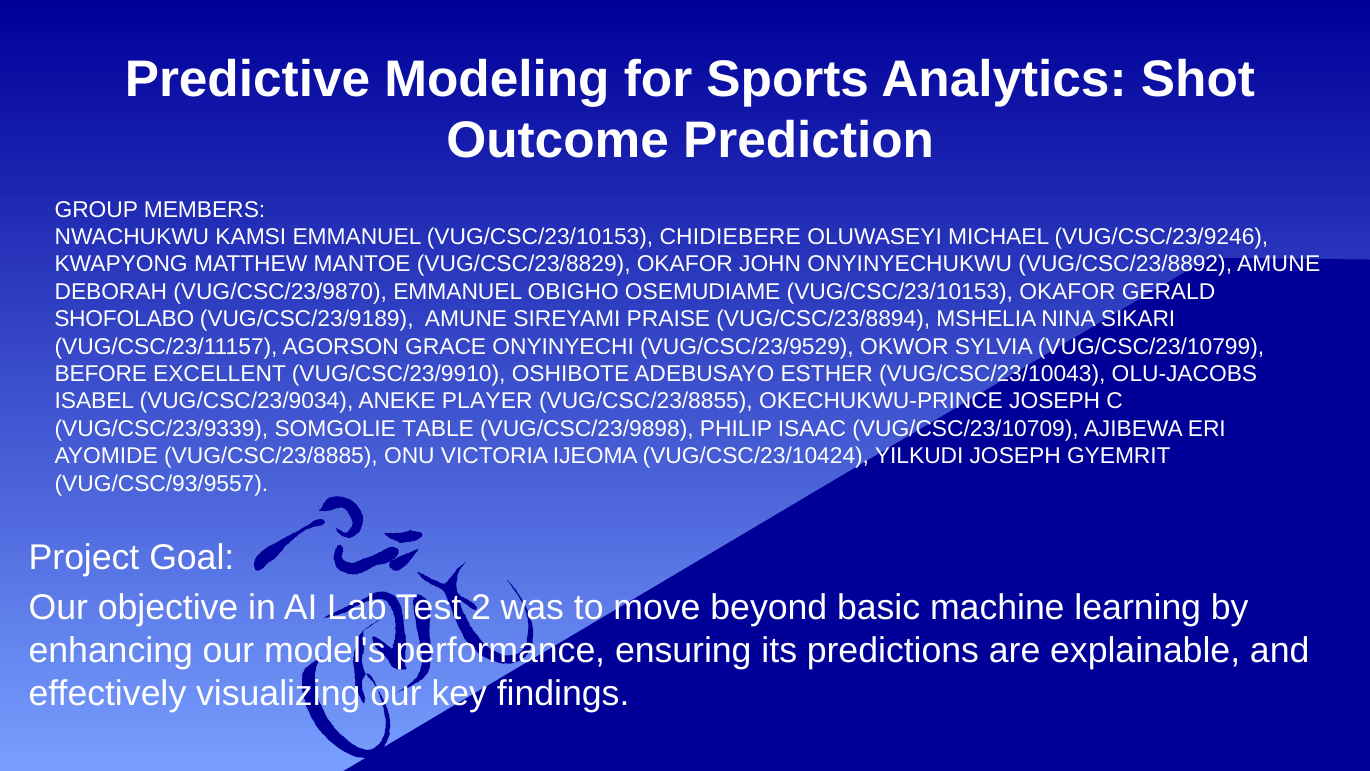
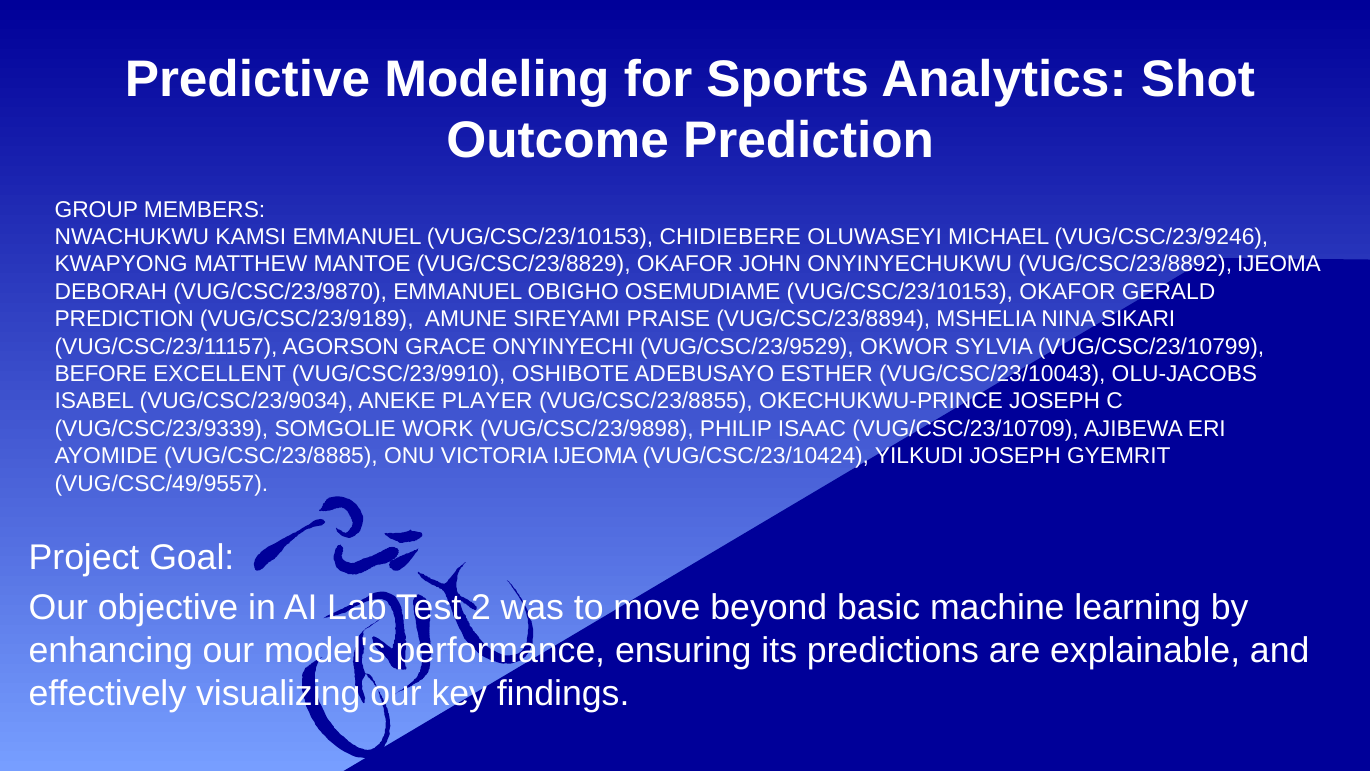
VUG/CSC/23/8892 AMUNE: AMUNE -> IJEOMA
SHOFOLABO at (124, 319): SHOFOLABO -> PREDICTION
TABLE: TABLE -> WORK
VUG/CSC/93/9557: VUG/CSC/93/9557 -> VUG/CSC/49/9557
